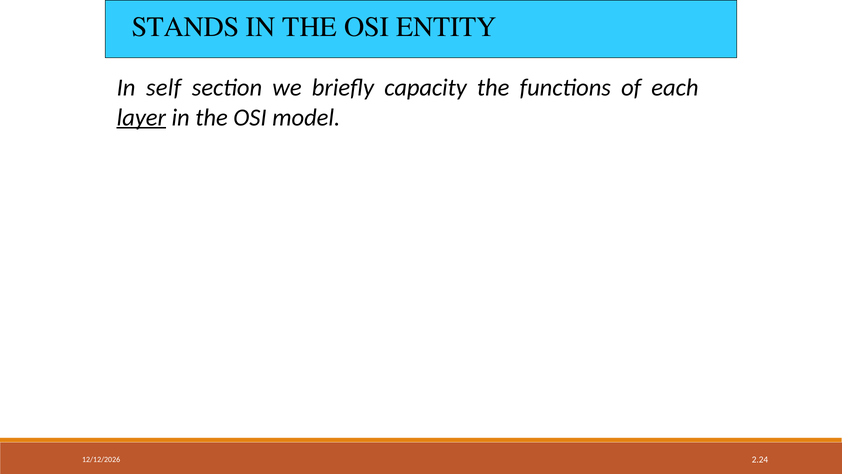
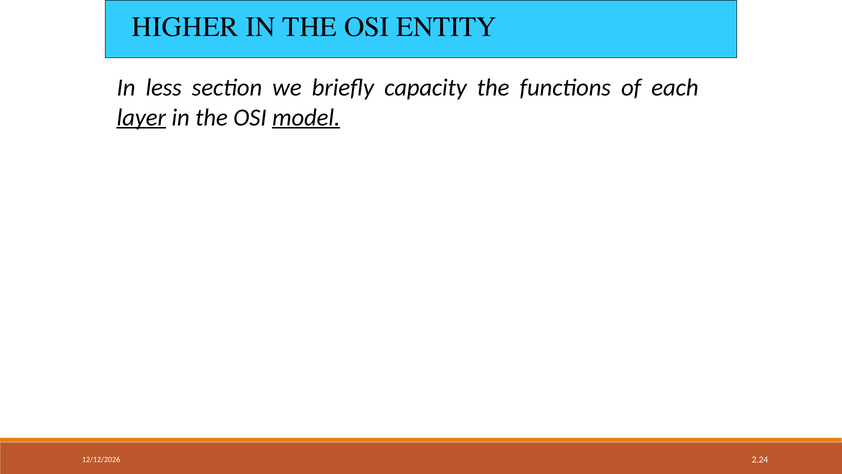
STANDS: STANDS -> HIGHER
self: self -> less
model underline: none -> present
